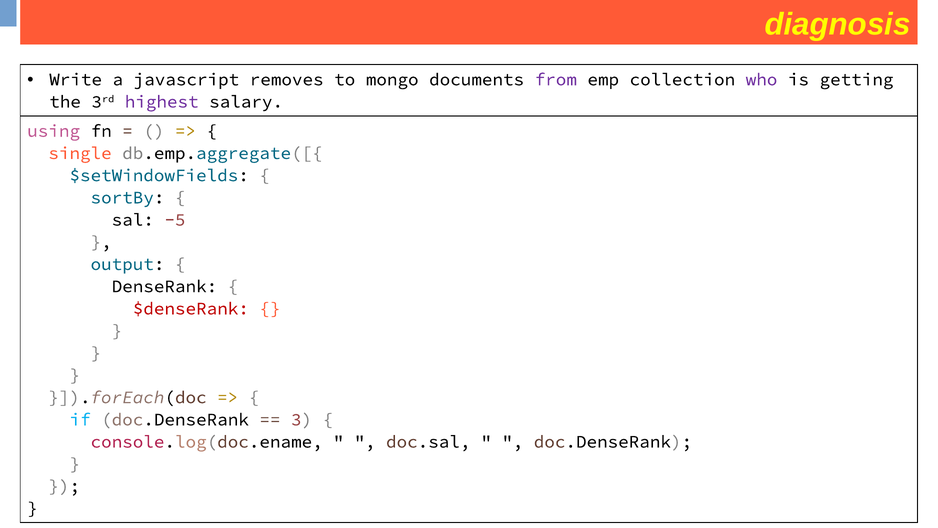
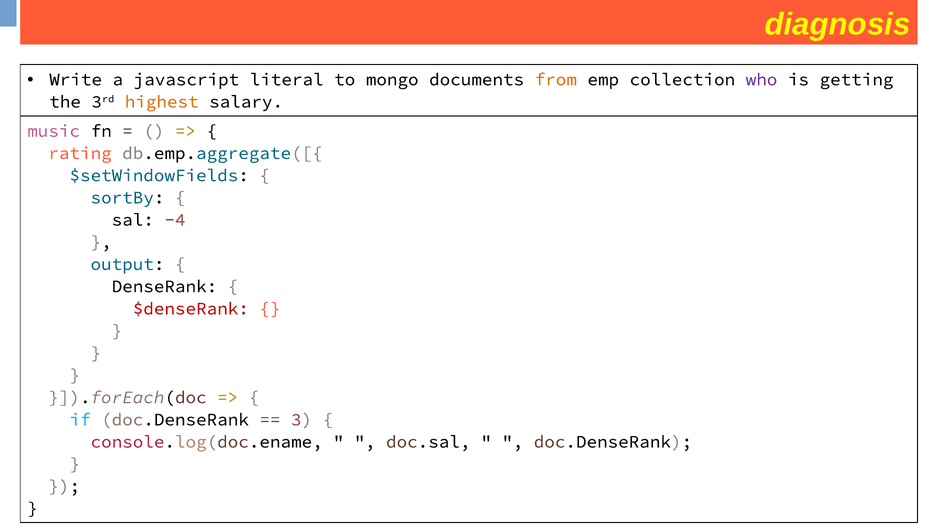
removes: removes -> literal
from colour: purple -> orange
highest colour: purple -> orange
using: using -> music
single: single -> rating
-5: -5 -> -4
